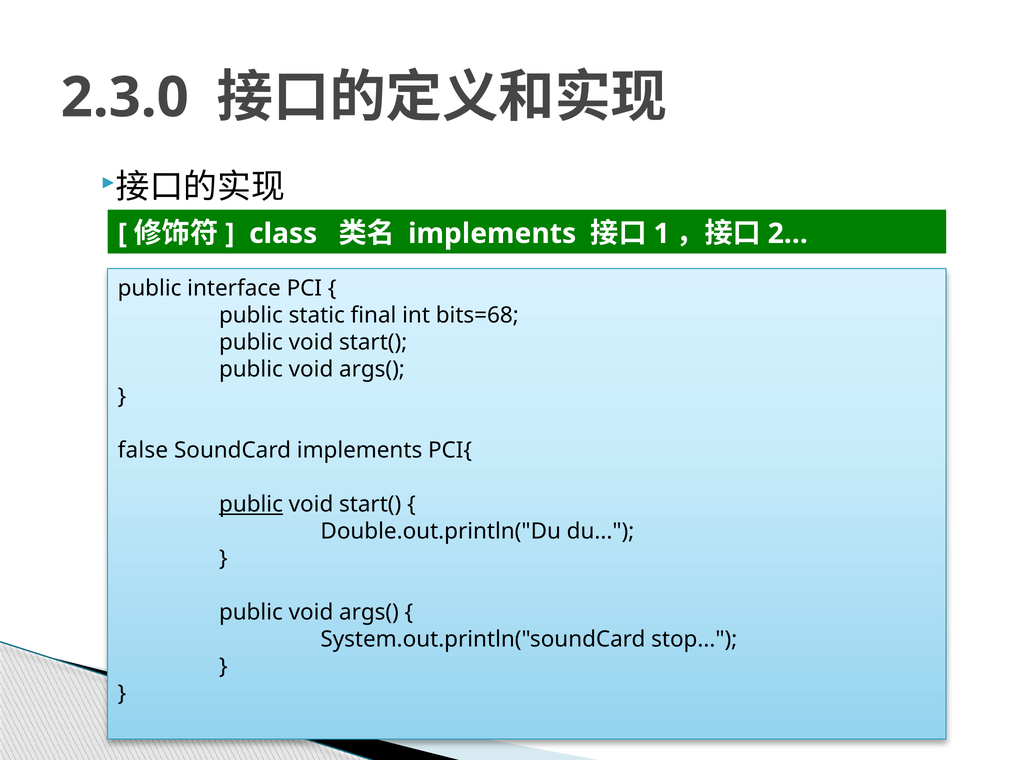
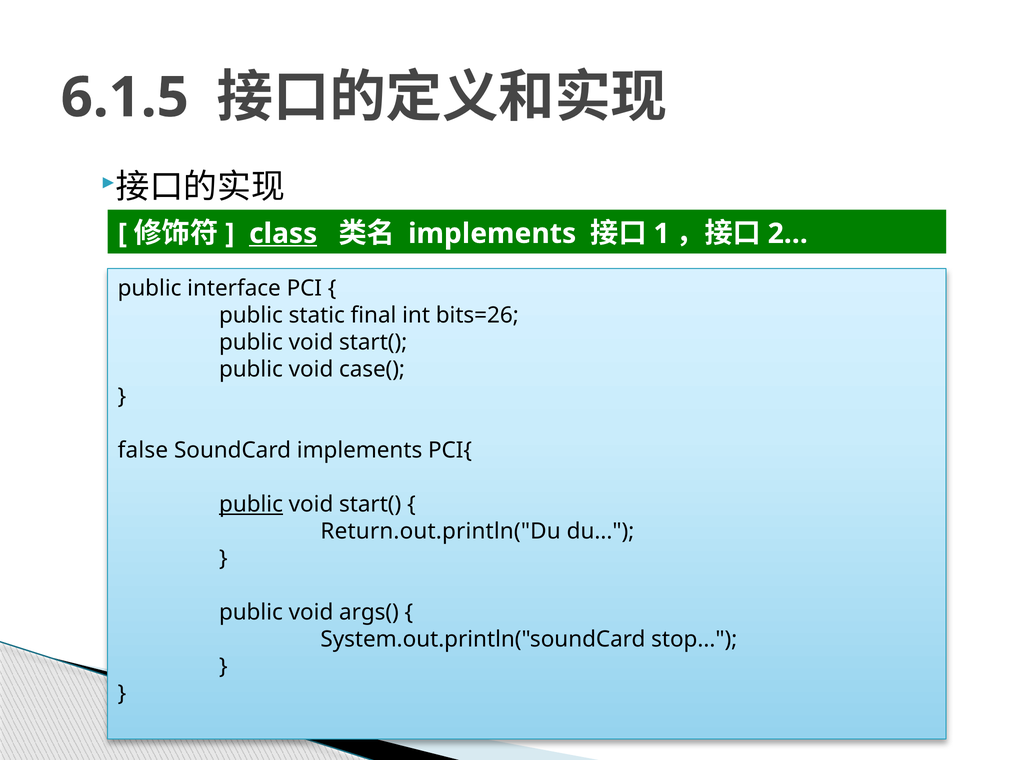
2.3.0: 2.3.0 -> 6.1.5
class underline: none -> present
bits=68: bits=68 -> bits=26
args( at (372, 370): args( -> case(
Double.out.println("Du: Double.out.println("Du -> Return.out.println("Du
